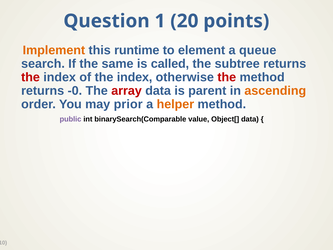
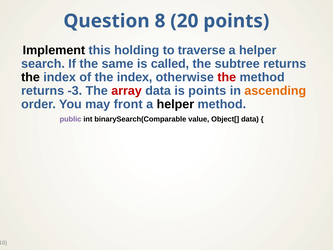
1: 1 -> 8
Implement colour: orange -> black
runtime: runtime -> holding
element: element -> traverse
queue at (258, 50): queue -> helper
the at (31, 77) colour: red -> black
-0: -0 -> -3
is parent: parent -> points
prior: prior -> front
helper at (175, 104) colour: orange -> black
